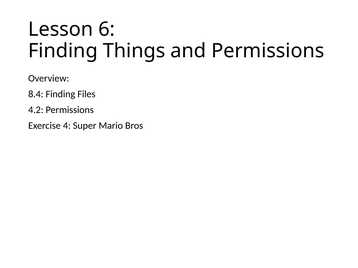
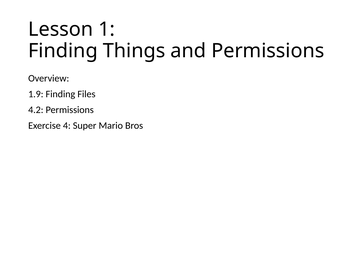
6: 6 -> 1
8.4: 8.4 -> 1.9
